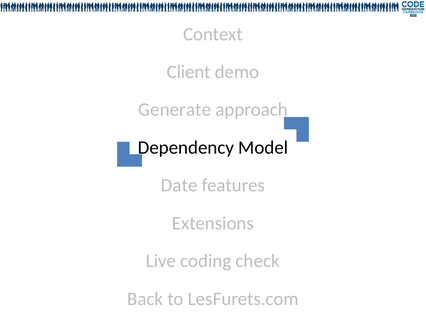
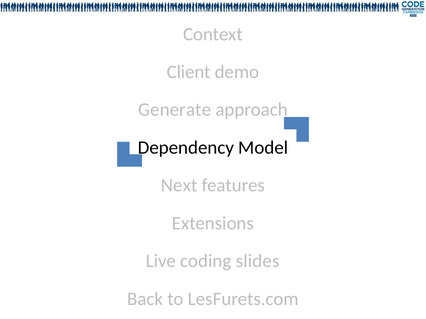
Date: Date -> Next
check: check -> slides
